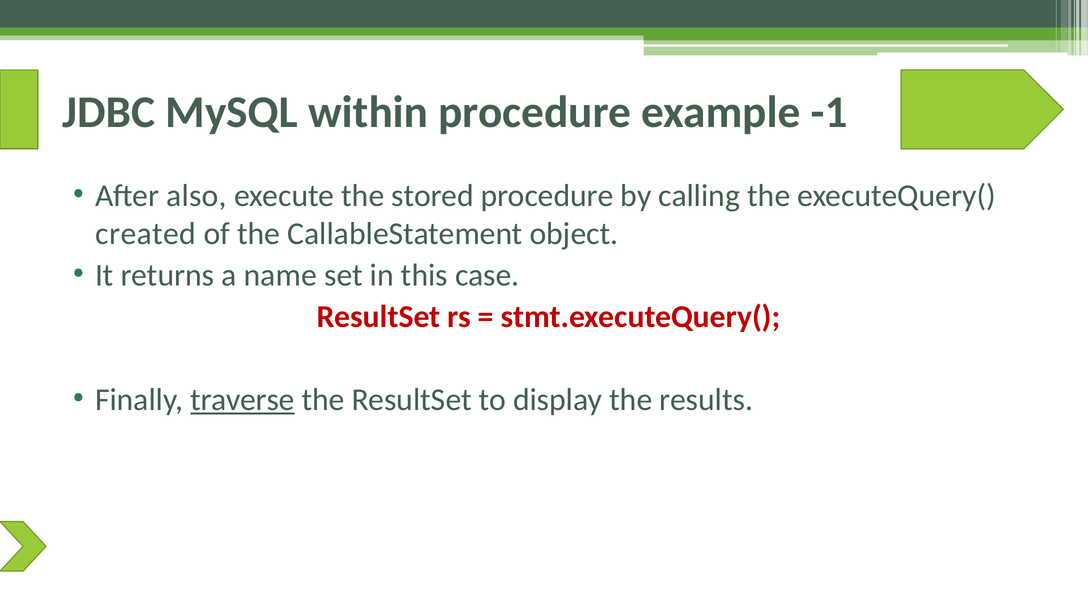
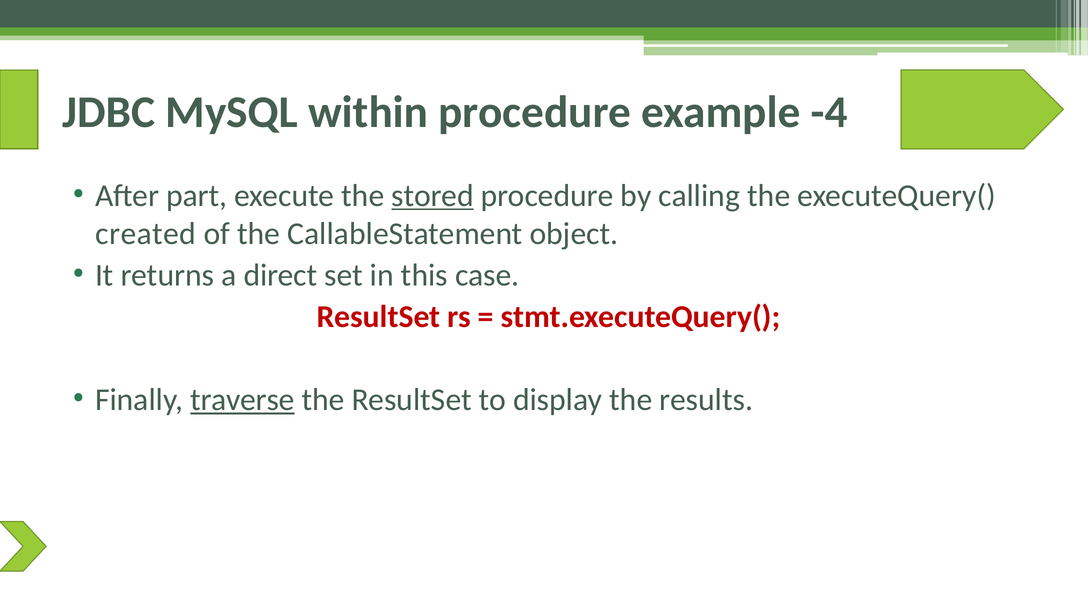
-1: -1 -> -4
also: also -> part
stored underline: none -> present
name: name -> direct
